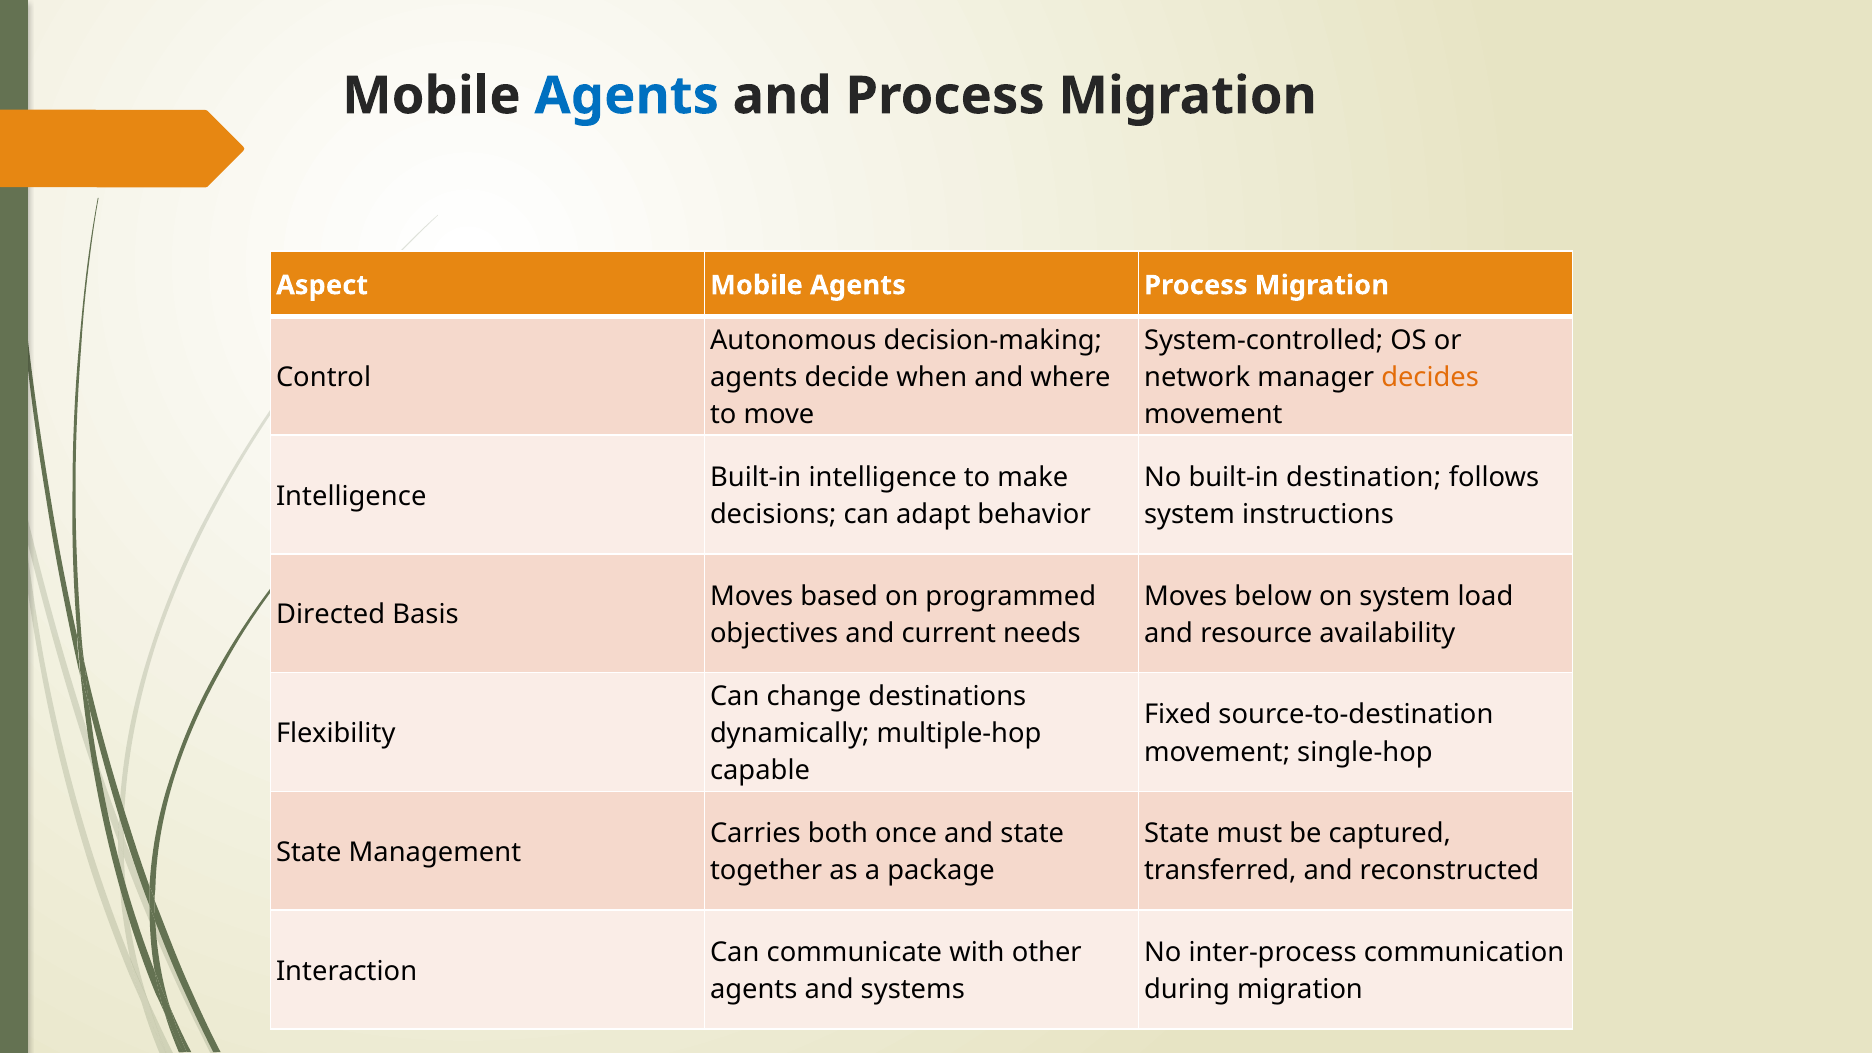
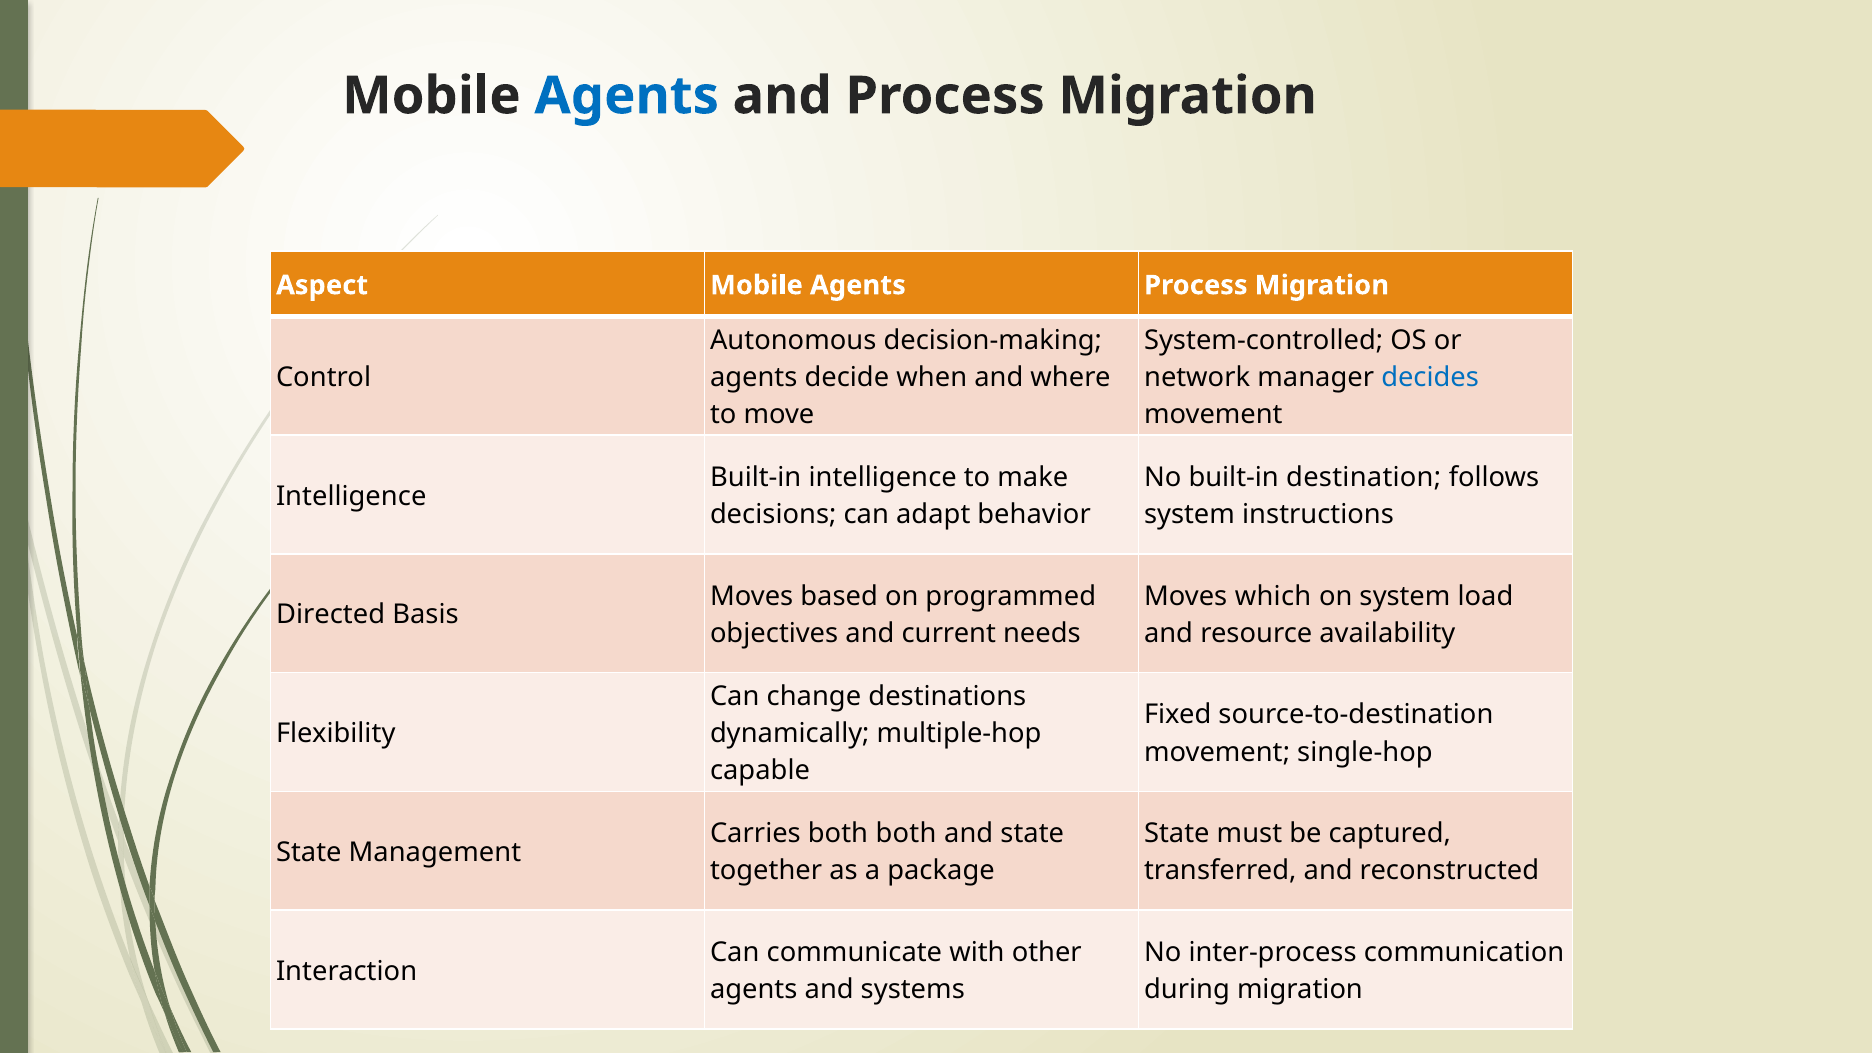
decides colour: orange -> blue
below: below -> which
both once: once -> both
